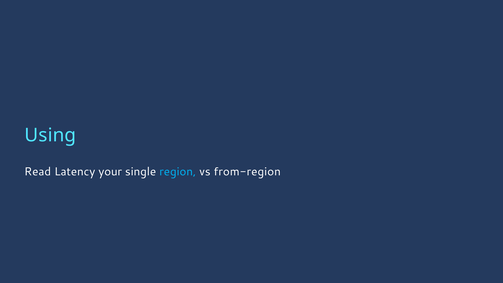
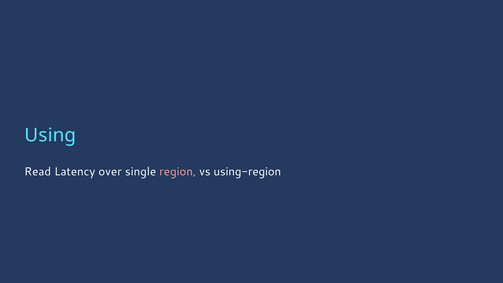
your: your -> over
region colour: light blue -> pink
from-region: from-region -> using-region
